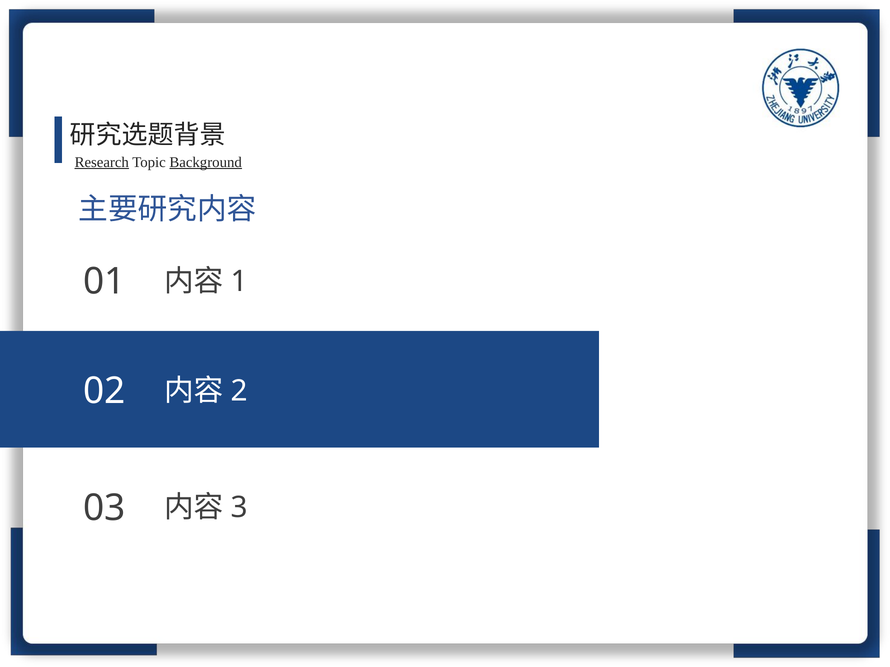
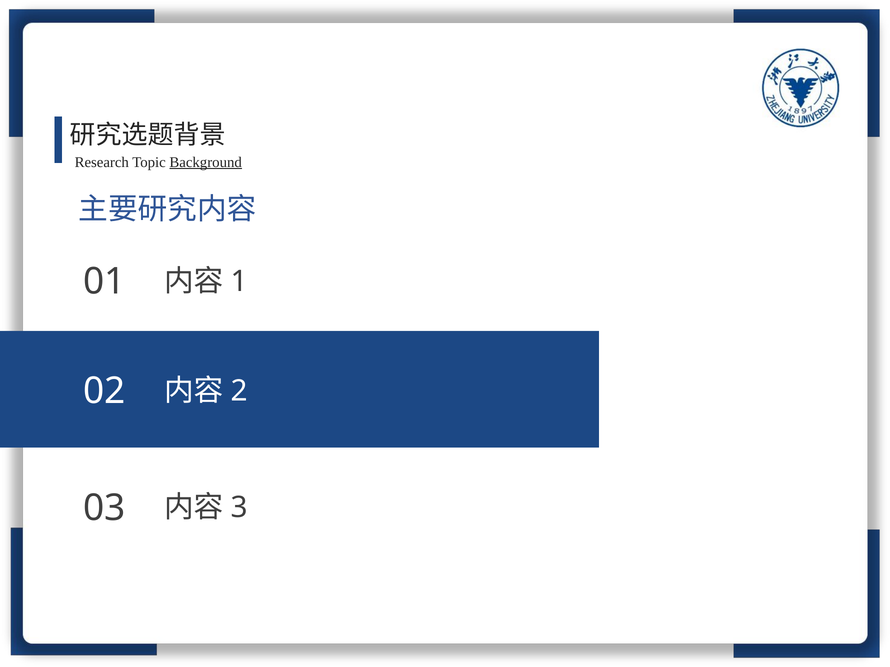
Research underline: present -> none
